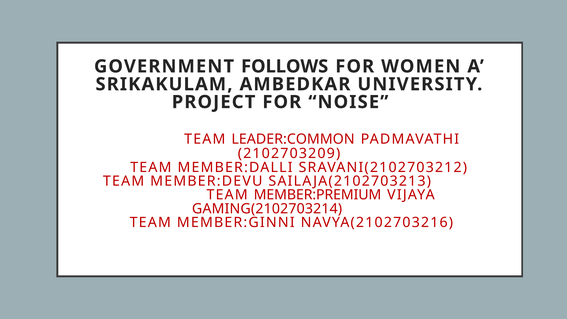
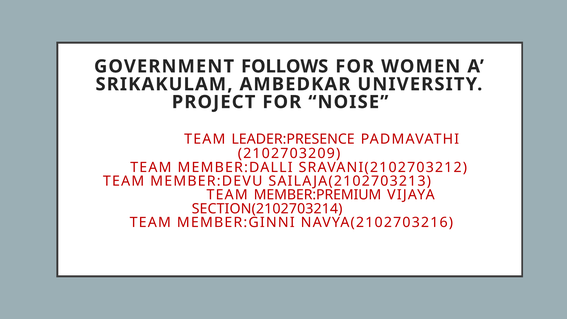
LEADER:COMMON: LEADER:COMMON -> LEADER:PRESENCE
GAMING(2102703214: GAMING(2102703214 -> SECTION(2102703214
